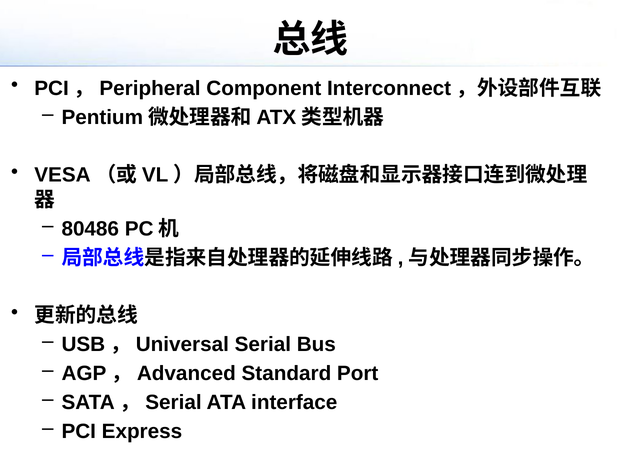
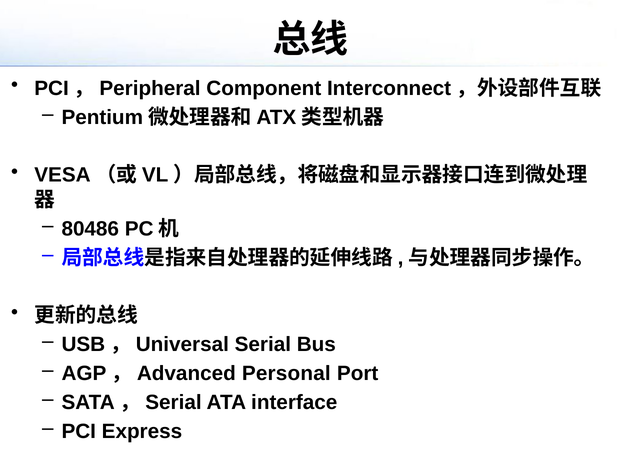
Standard: Standard -> Personal
